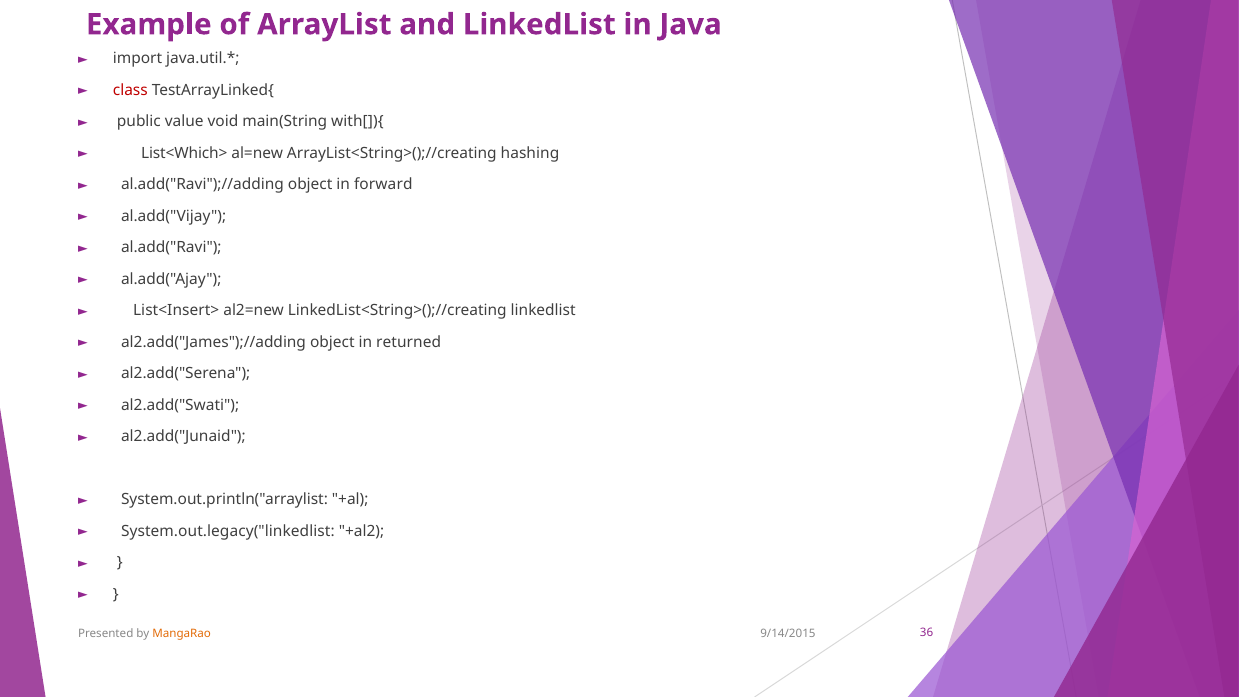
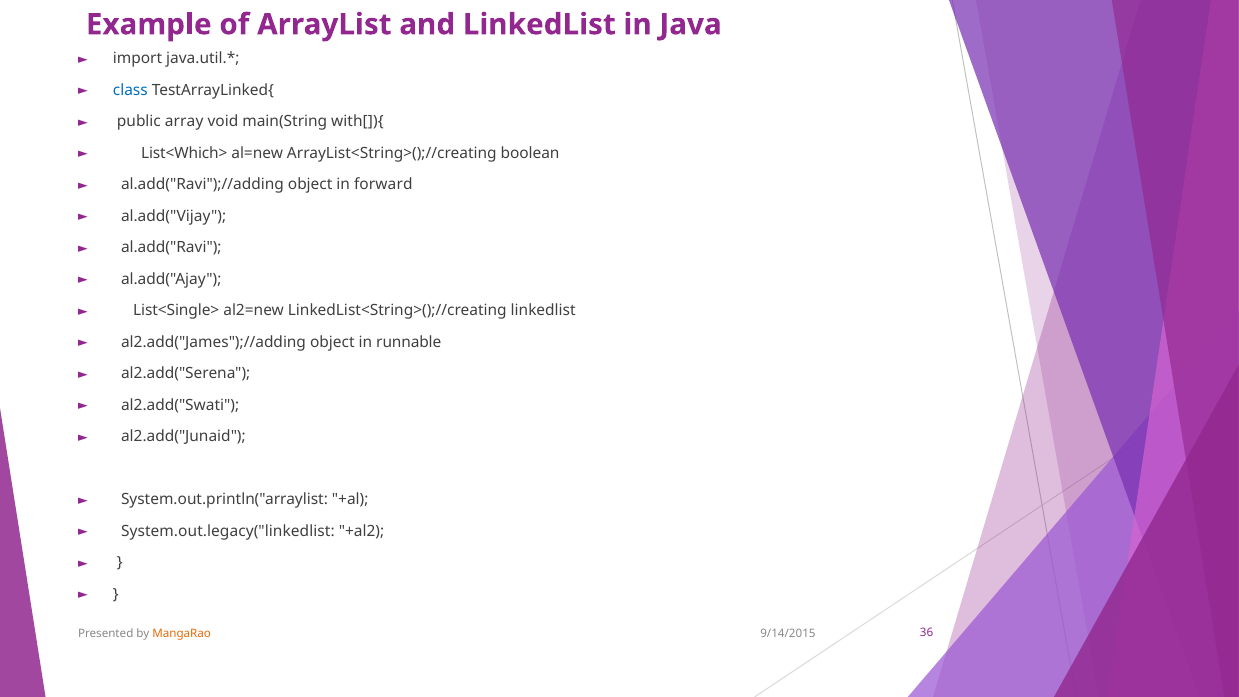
class colour: red -> blue
value: value -> array
hashing: hashing -> boolean
List<Insert>: List<Insert> -> List<Single>
returned: returned -> runnable
